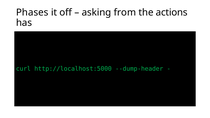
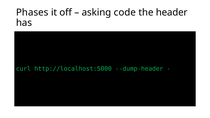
from: from -> code
actions: actions -> header
